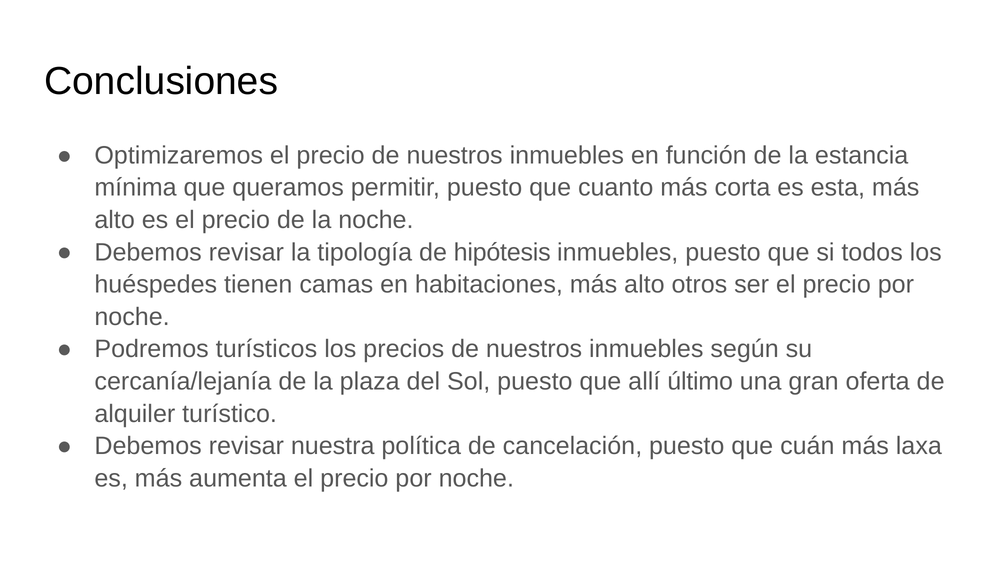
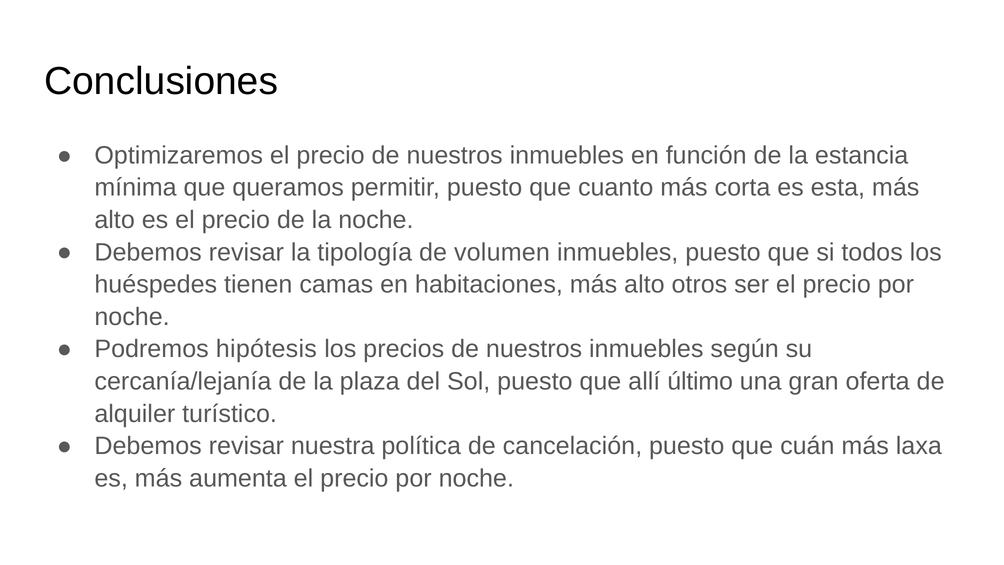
hipótesis: hipótesis -> volumen
turísticos: turísticos -> hipótesis
